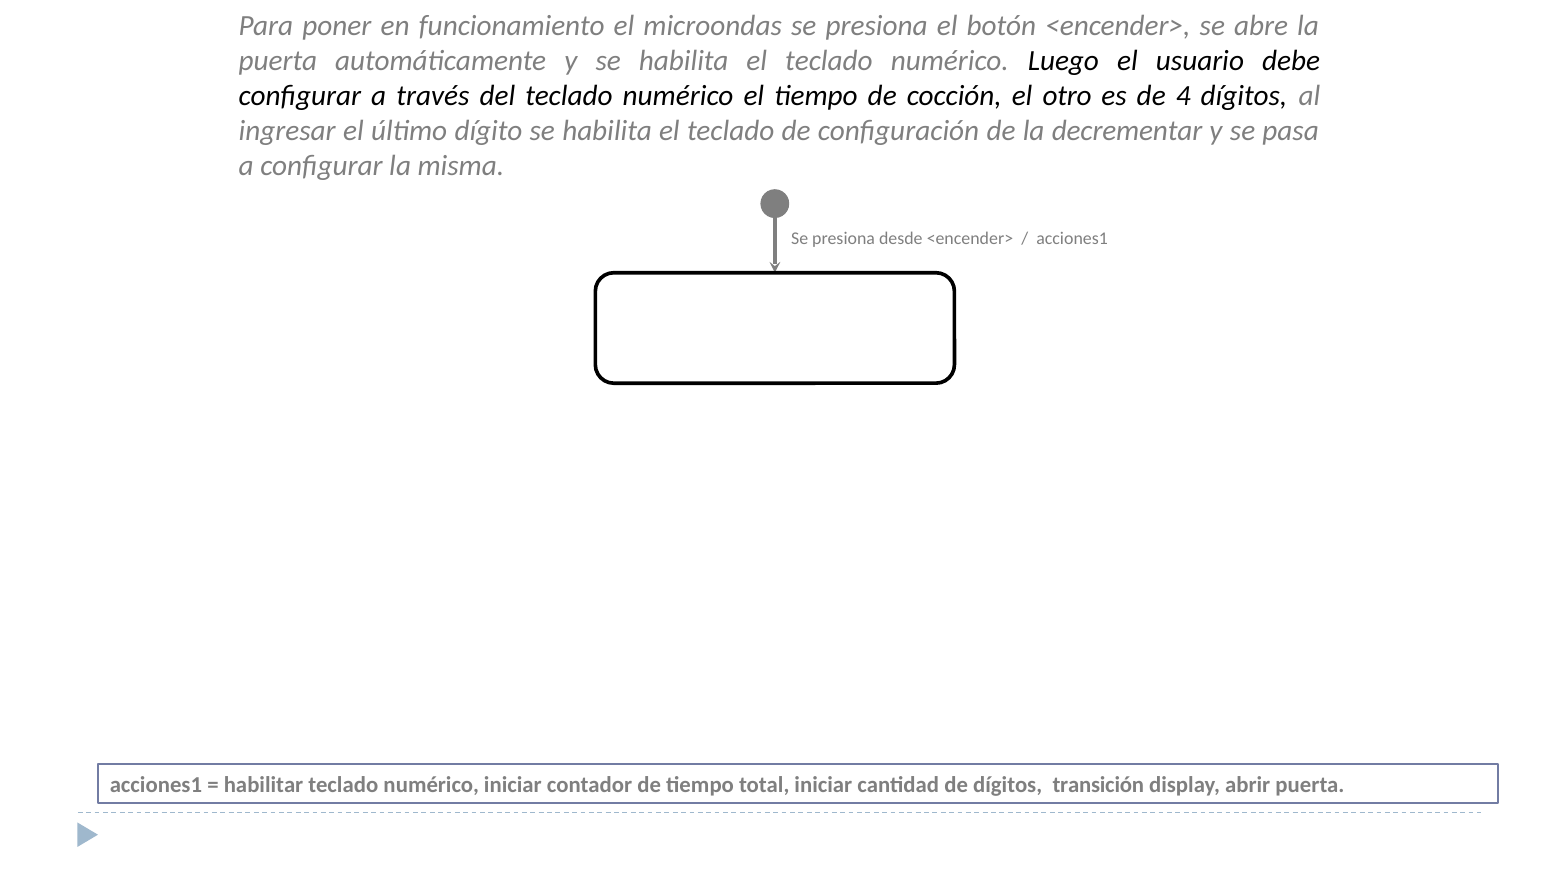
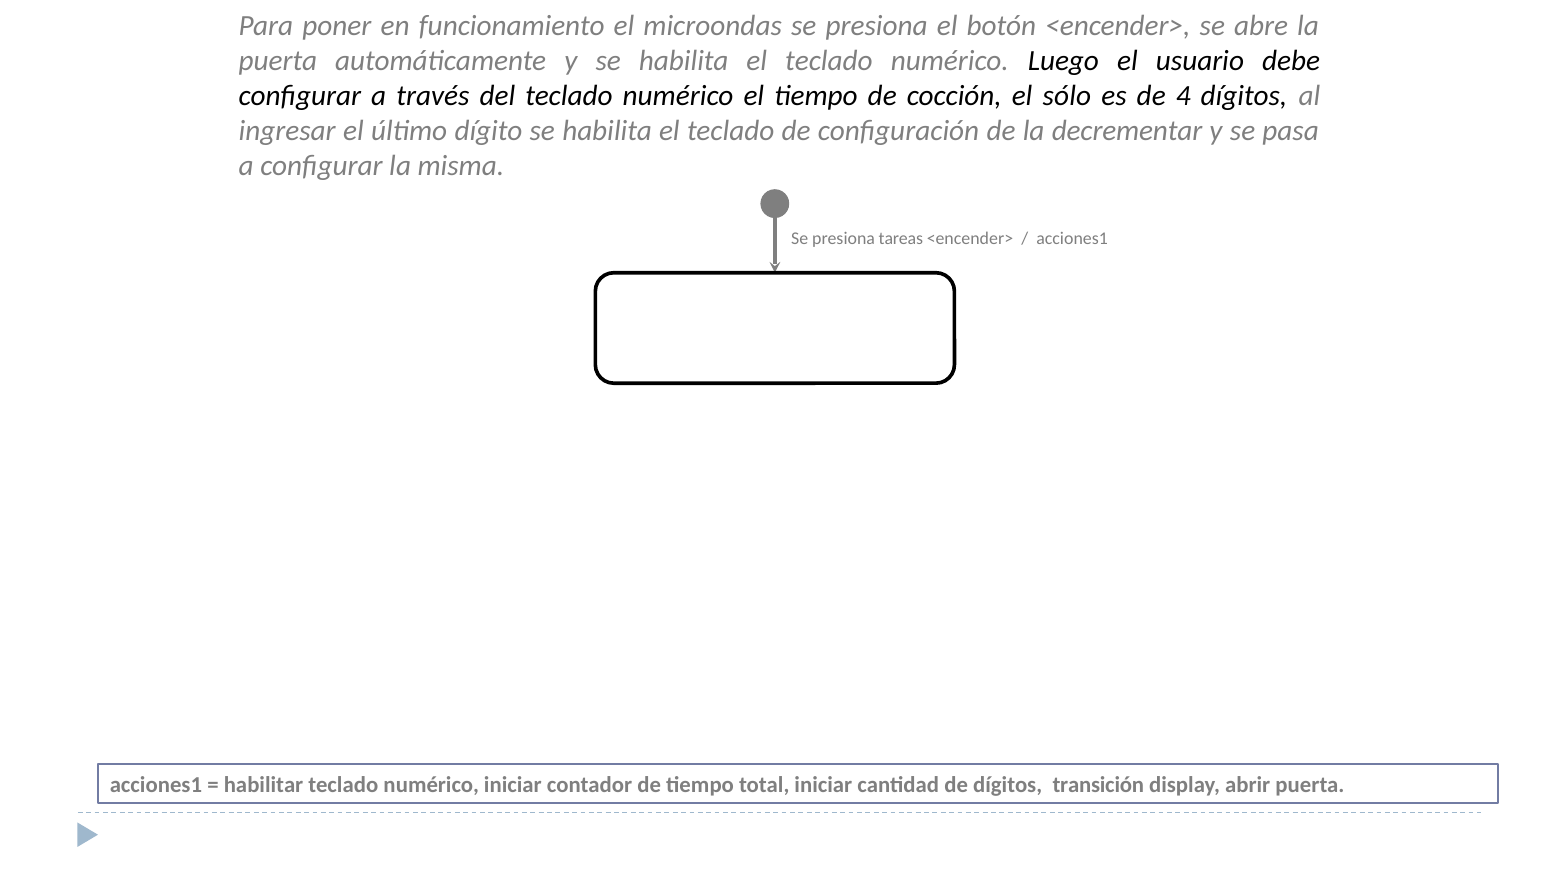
otro: otro -> sólo
desde: desde -> tareas
